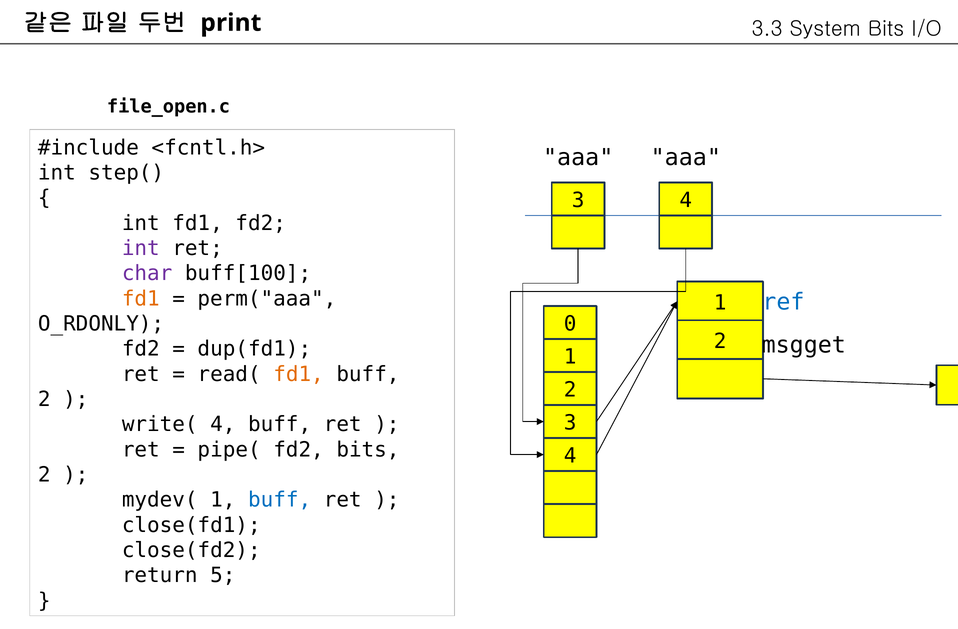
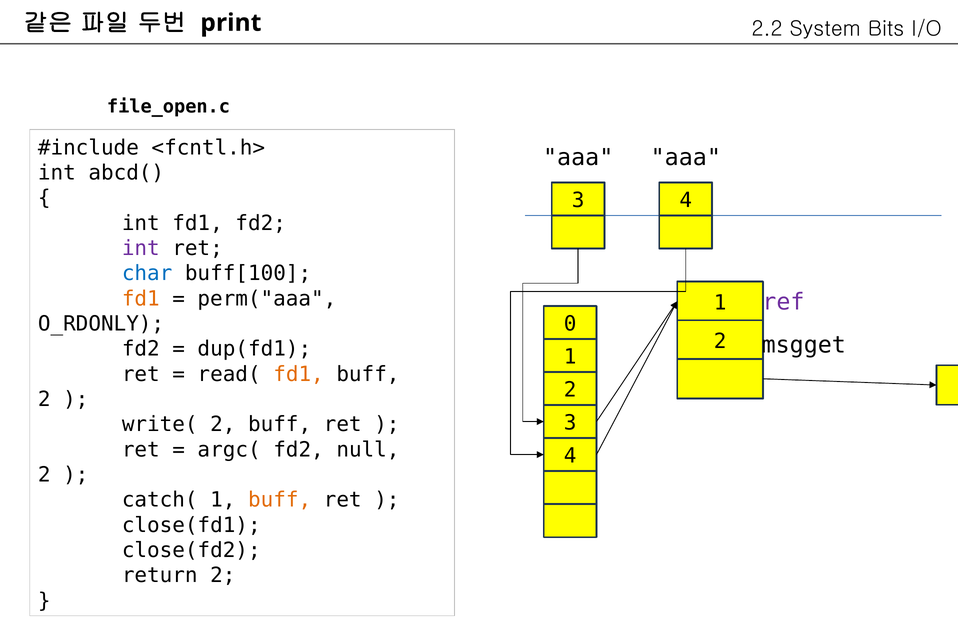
3.3: 3.3 -> 2.2
step(: step( -> abcd(
char colour: purple -> blue
ref colour: blue -> purple
write( 4: 4 -> 2
pipe(: pipe( -> argc(
fd2 bits: bits -> null
mydev(: mydev( -> catch(
buff at (280, 500) colour: blue -> orange
return 5: 5 -> 2
